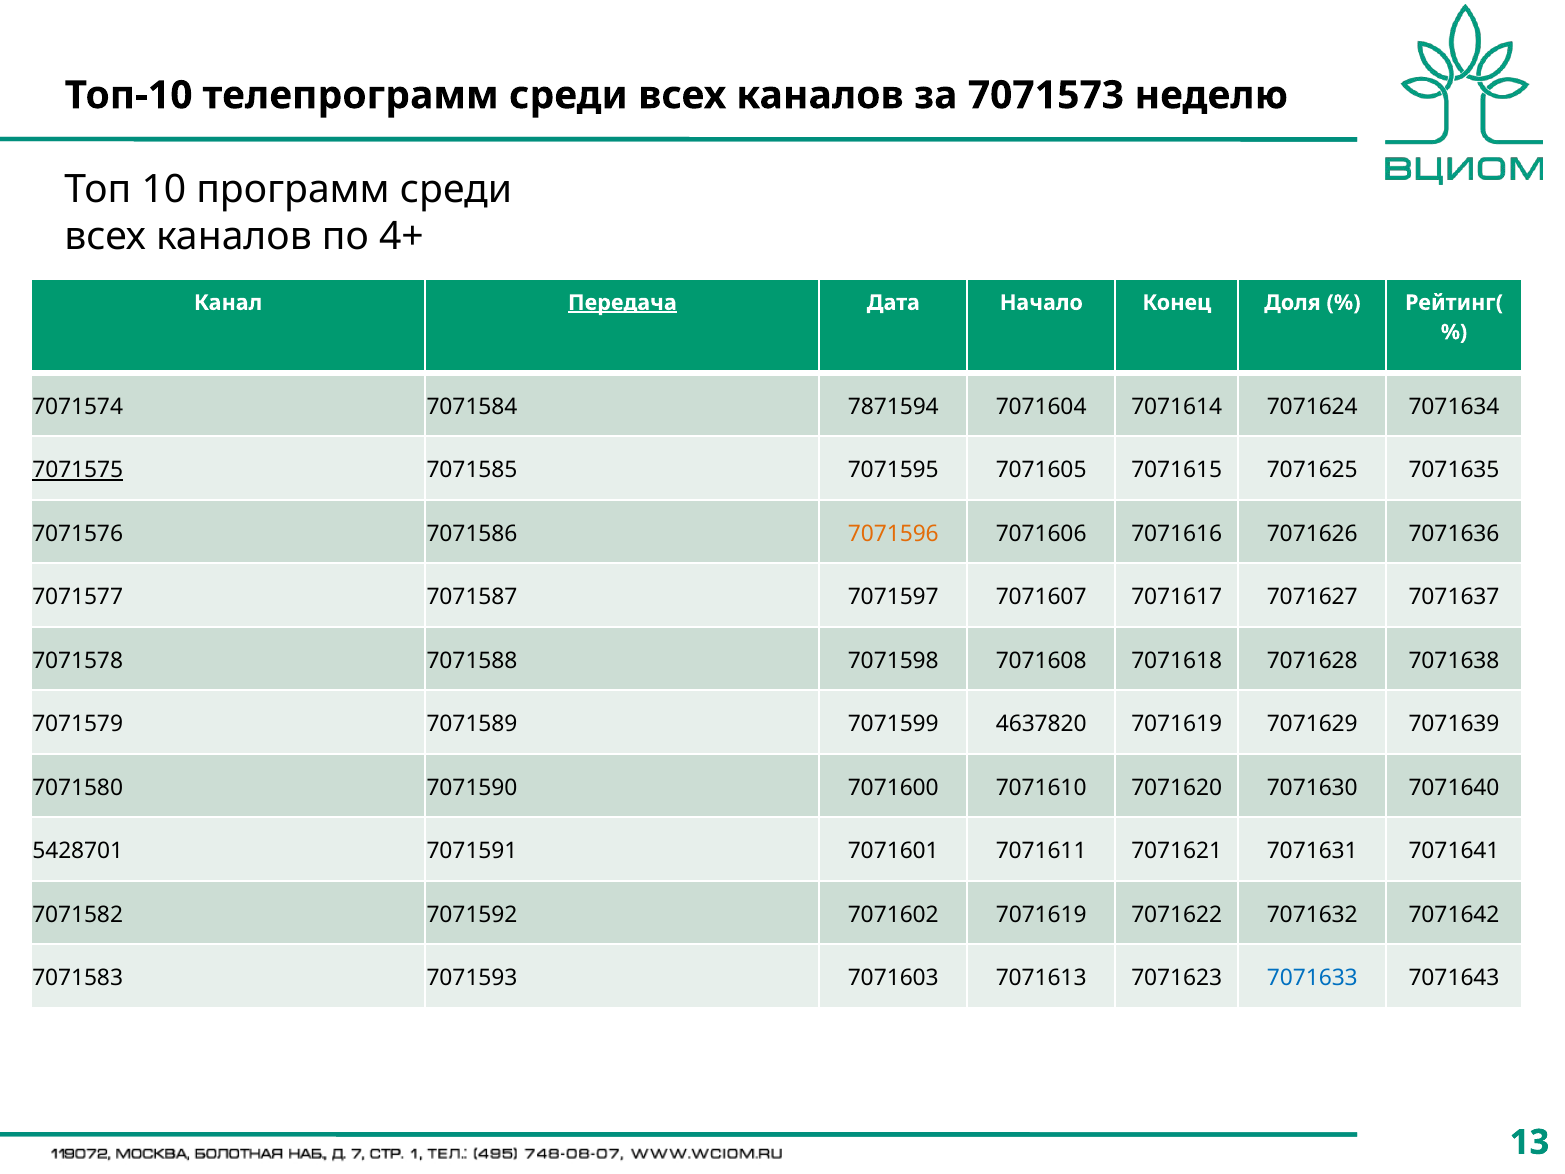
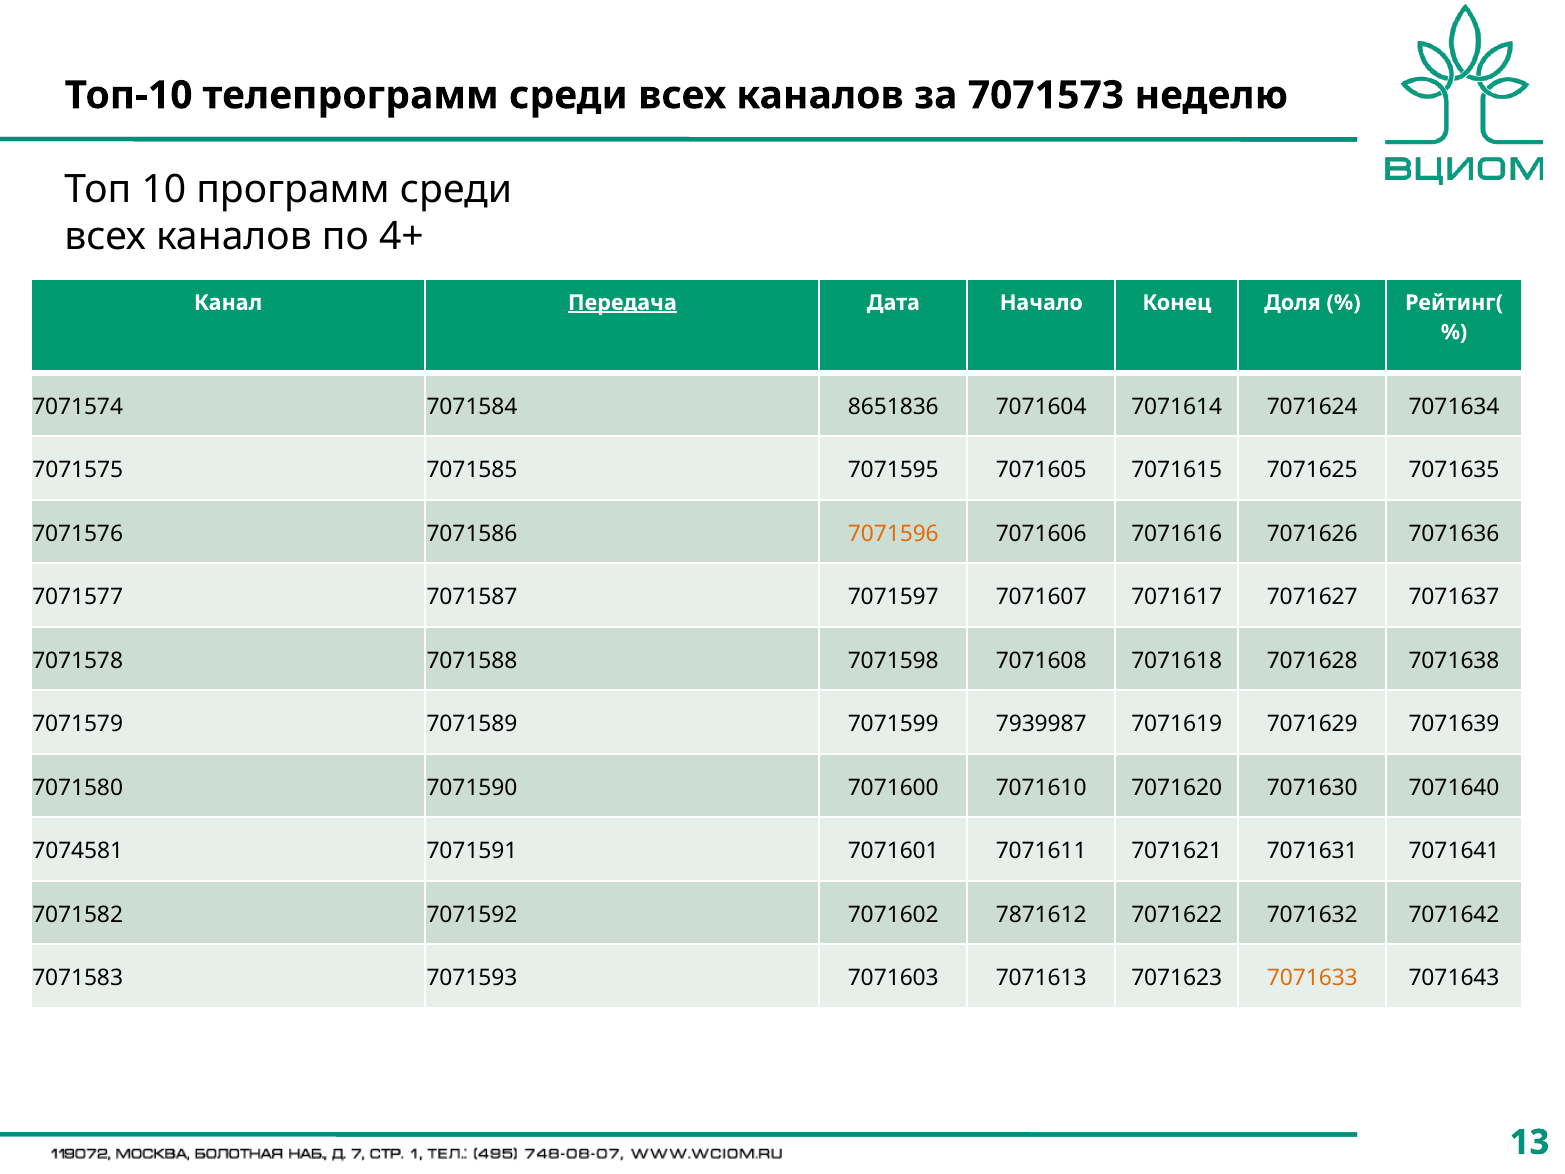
7871594: 7871594 -> 8651836
7071575 underline: present -> none
4637820: 4637820 -> 7939987
5428701: 5428701 -> 7074581
7071602 7071619: 7071619 -> 7871612
7071633 colour: blue -> orange
